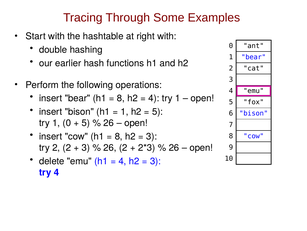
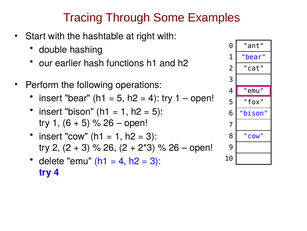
8 at (121, 98): 8 -> 5
1 0: 0 -> 6
8 at (119, 136): 8 -> 1
